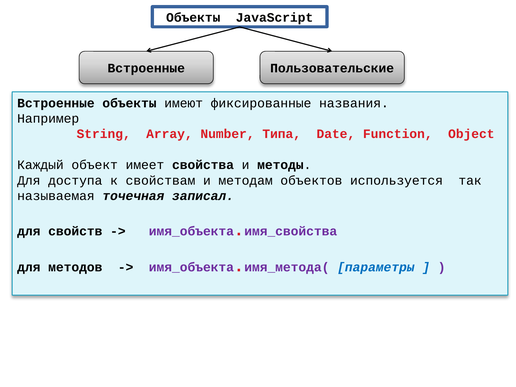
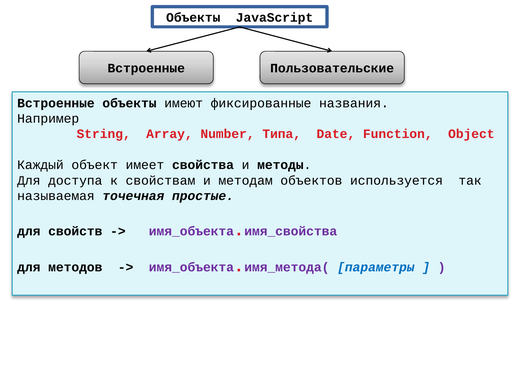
записал: записал -> простые
